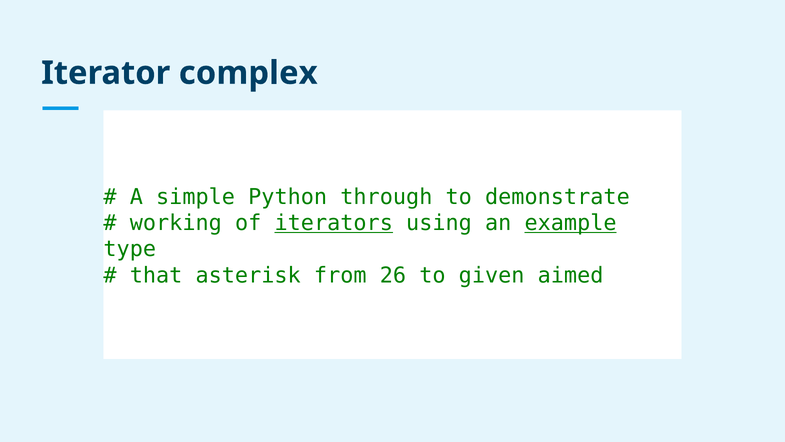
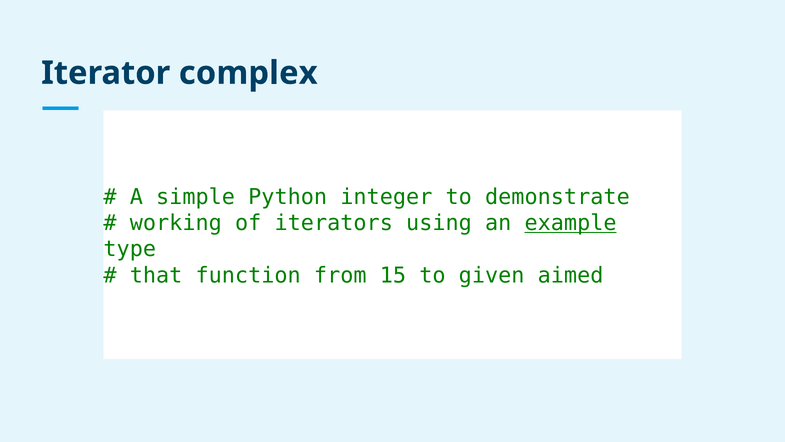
through: through -> integer
iterators underline: present -> none
asterisk: asterisk -> function
26: 26 -> 15
